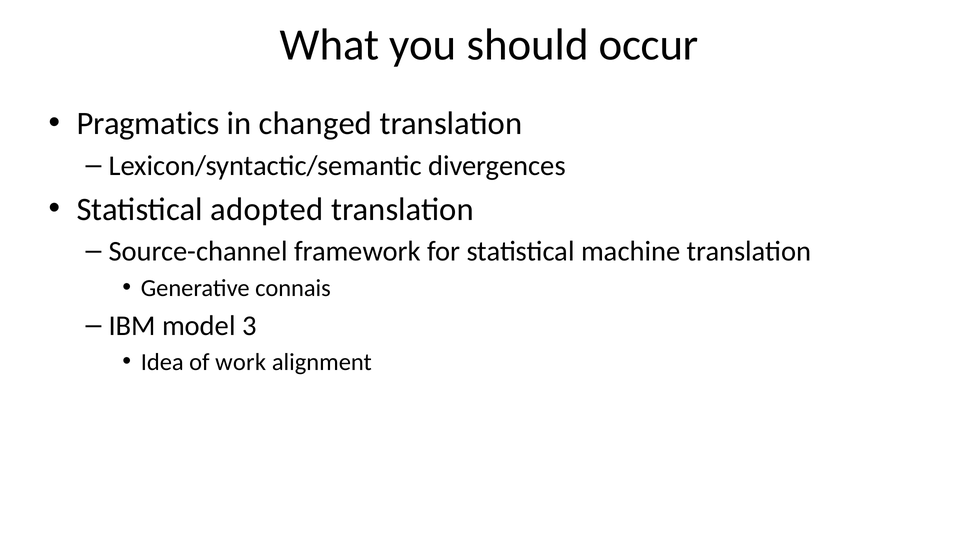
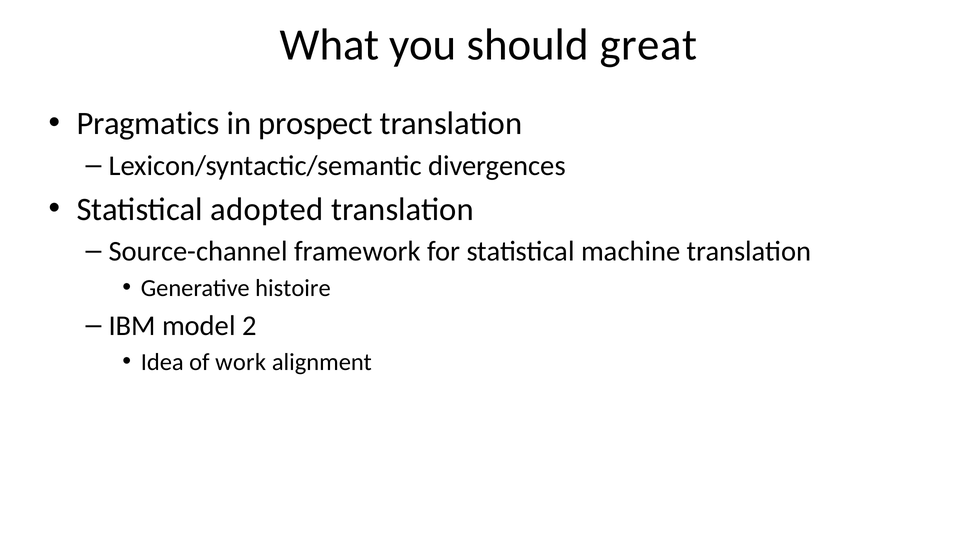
occur: occur -> great
changed: changed -> prospect
connais: connais -> histoire
3: 3 -> 2
